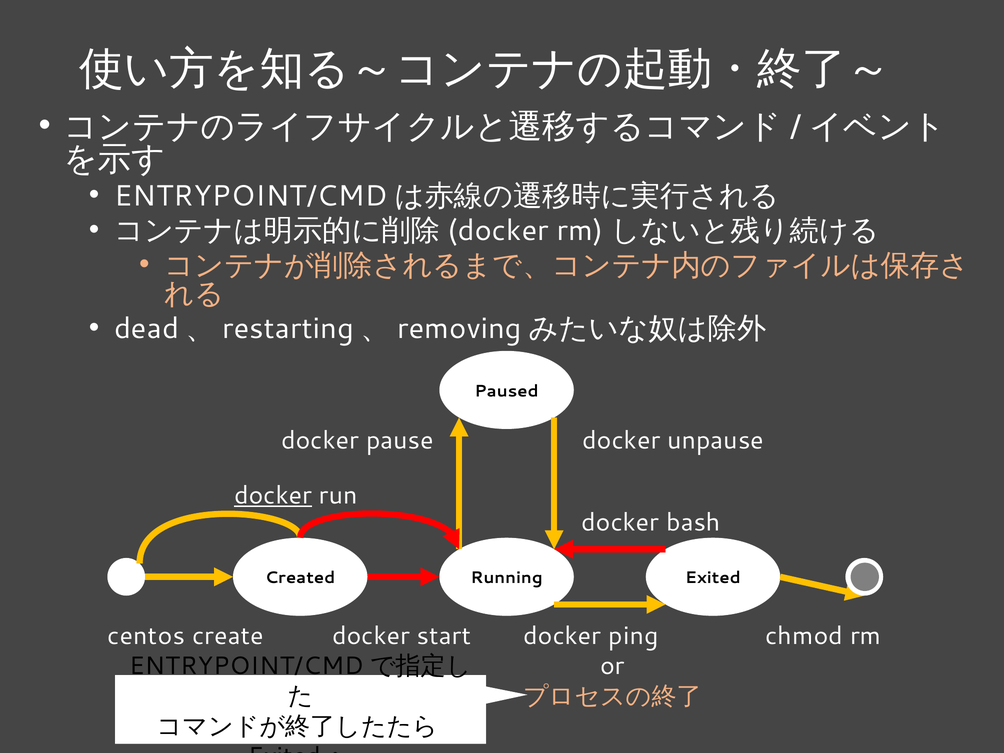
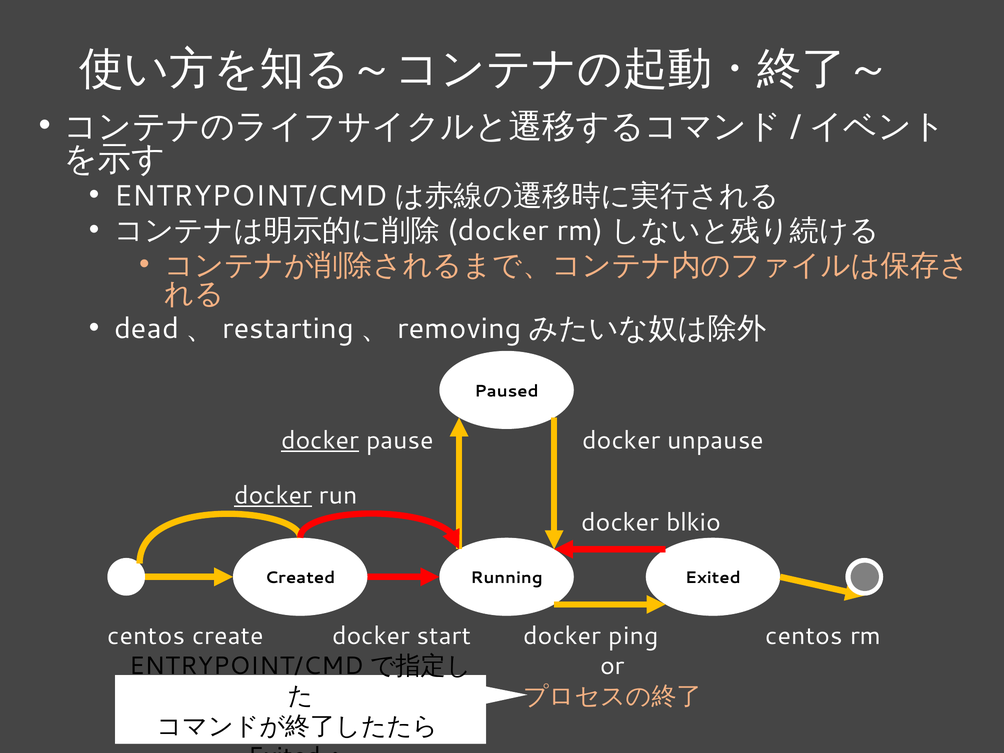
docker at (320, 440) underline: none -> present
bash: bash -> blkio
chmod at (804, 636): chmod -> centos
